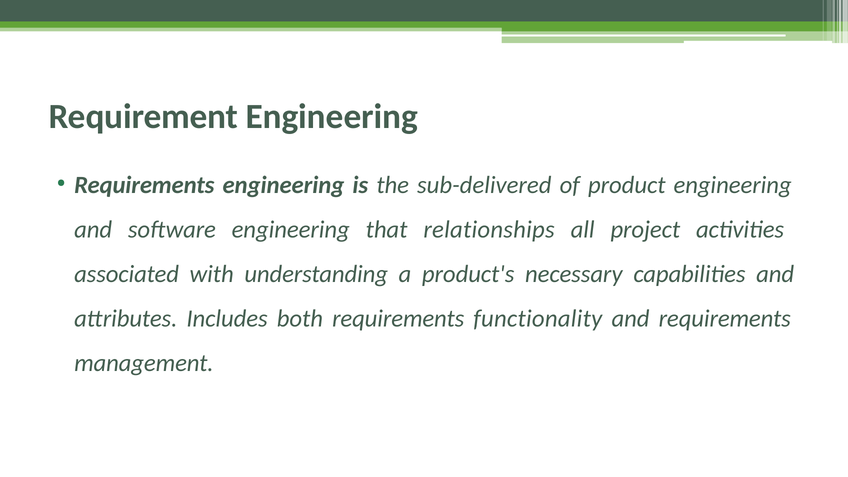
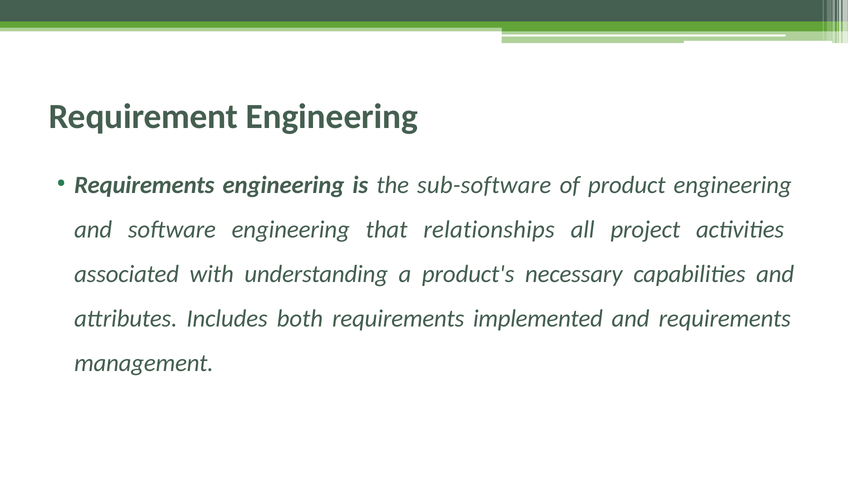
sub-delivered: sub-delivered -> sub-software
functionality: functionality -> implemented
